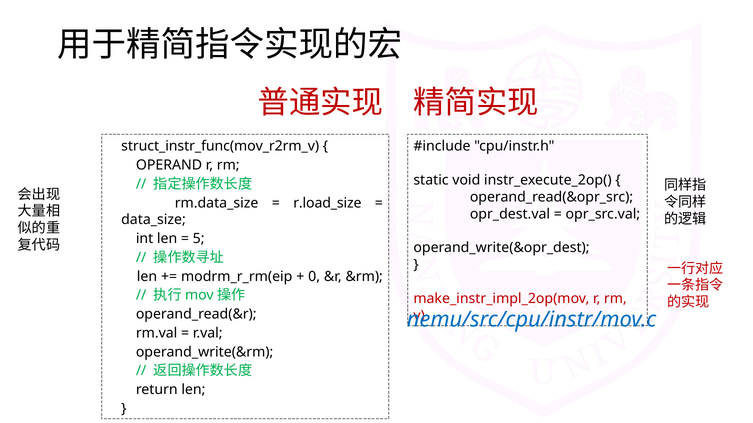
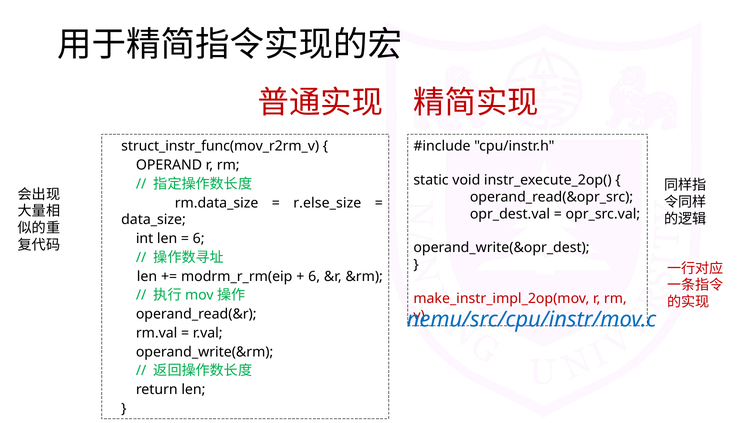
r.load_size: r.load_size -> r.else_size
5 at (199, 239): 5 -> 6
0 at (314, 277): 0 -> 6
